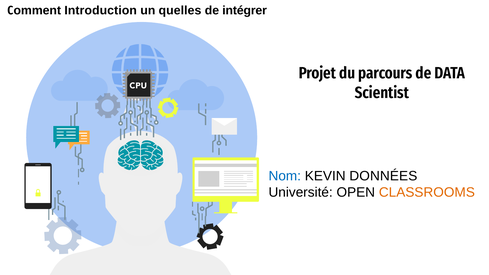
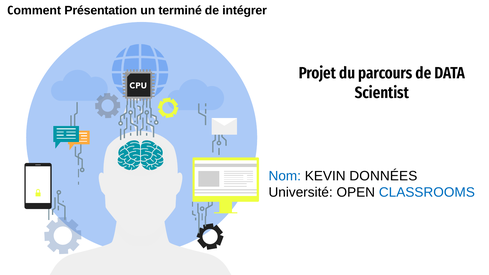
Introduction: Introduction -> Présentation
quelles: quelles -> terminé
CLASSROOMS colour: orange -> blue
